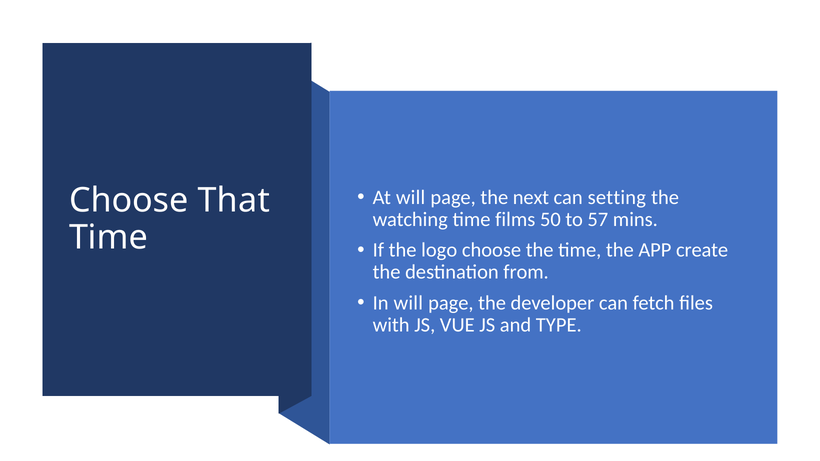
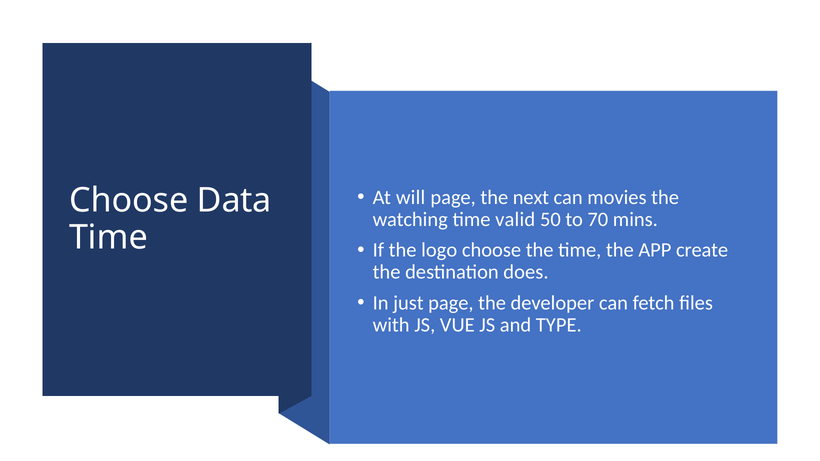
setting: setting -> movies
That: That -> Data
films: films -> valid
57: 57 -> 70
from: from -> does
In will: will -> just
